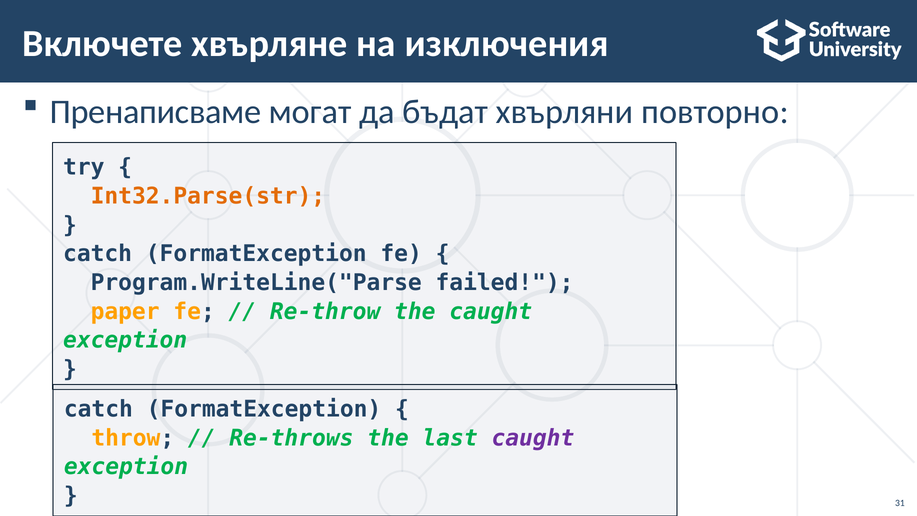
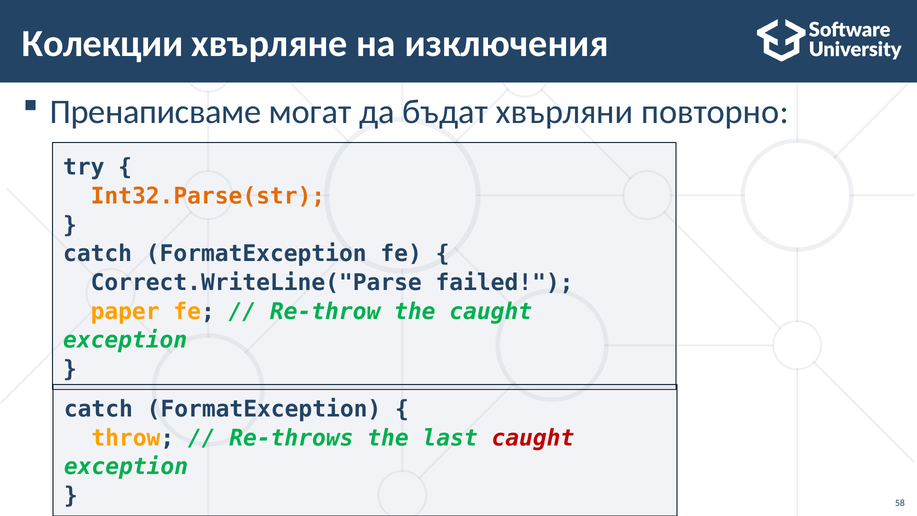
Включете: Включете -> Колекции
Program.WriteLine("Parse: Program.WriteLine("Parse -> Correct.WriteLine("Parse
caught at (533, 438) colour: purple -> red
31: 31 -> 58
